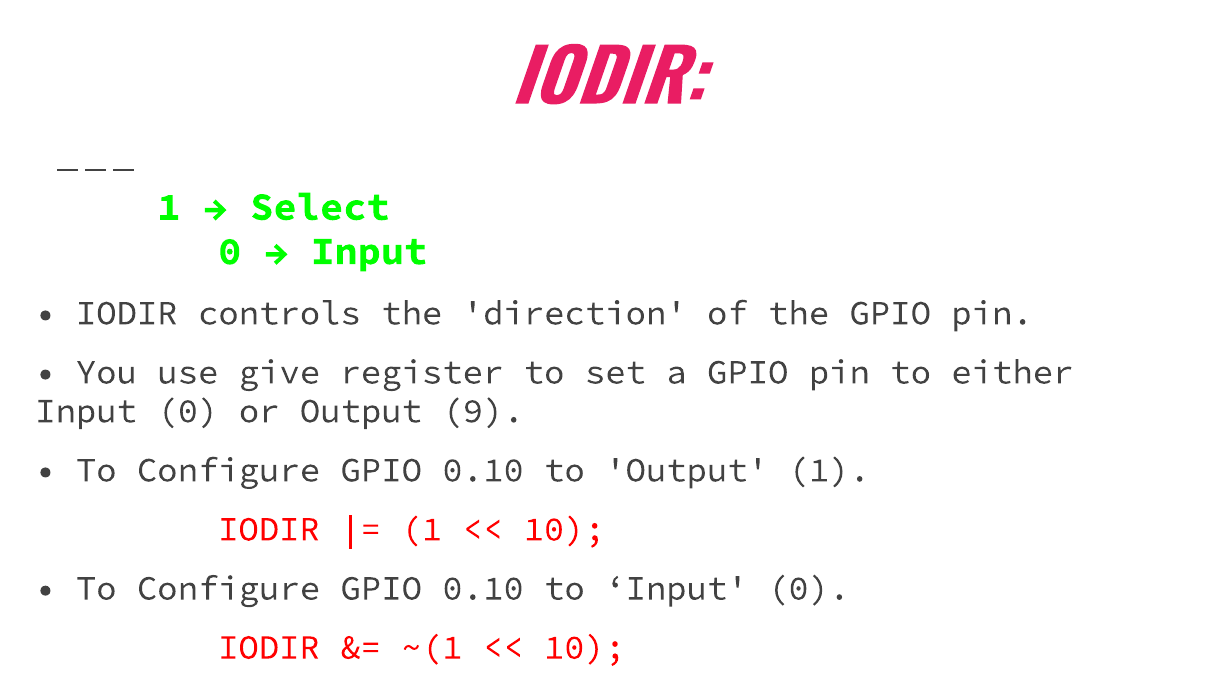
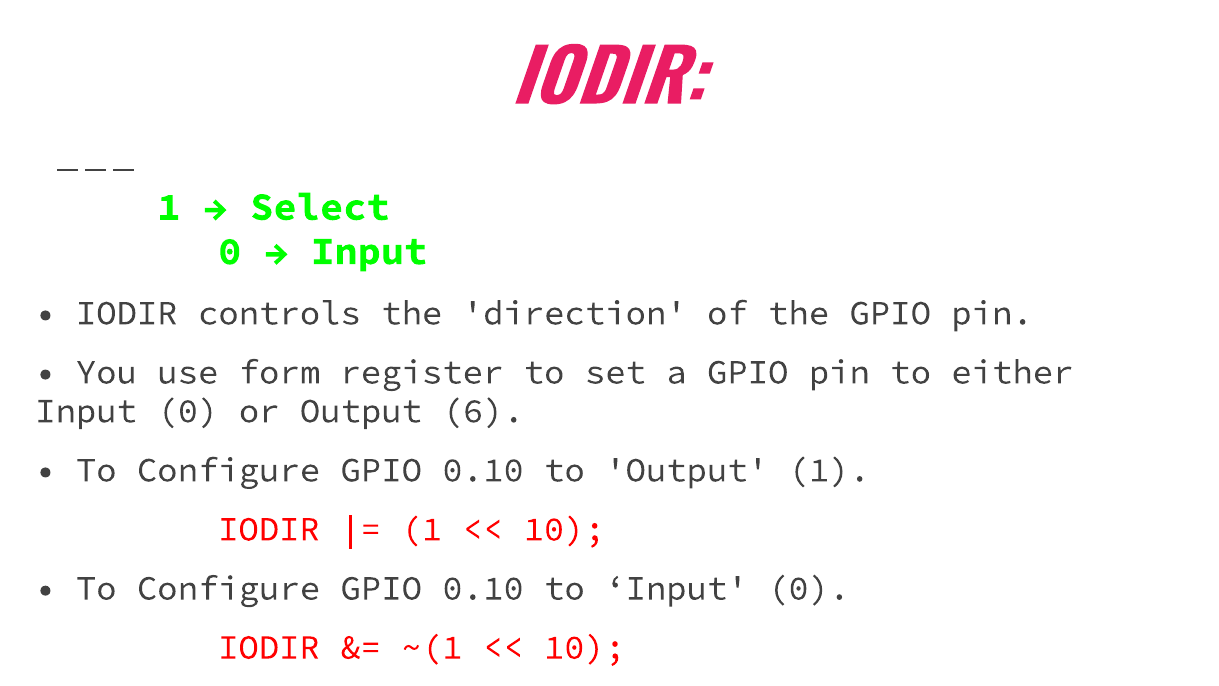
give: give -> form
9: 9 -> 6
